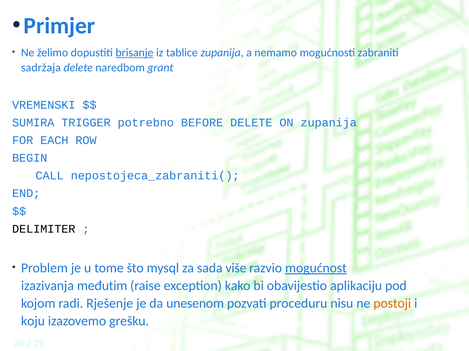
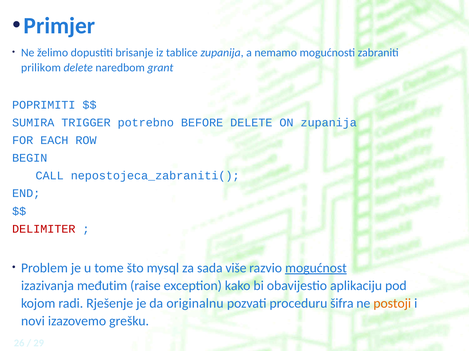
brisanje underline: present -> none
sadržaja: sadržaja -> prilikom
VREMENSKI: VREMENSKI -> POPRIMITI
DELIMITER colour: black -> red
unesenom: unesenom -> originalnu
nisu: nisu -> šifra
koju: koju -> novi
